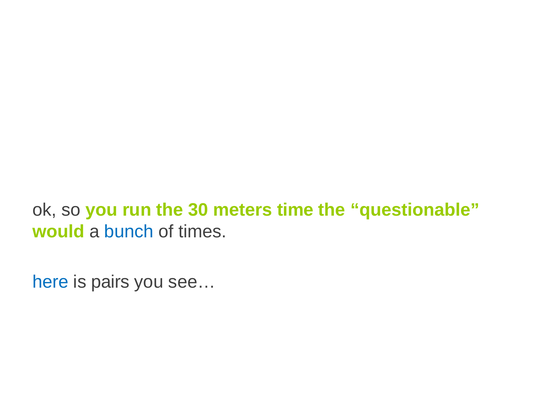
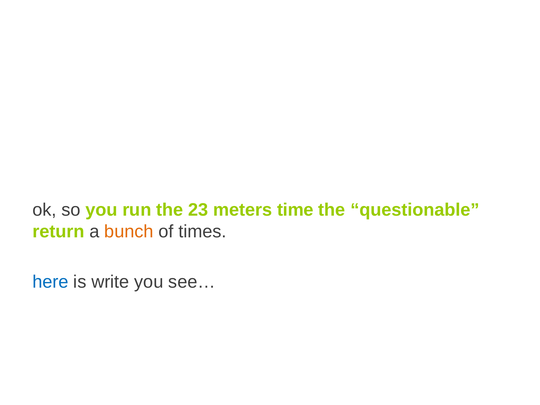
30: 30 -> 23
would: would -> return
bunch colour: blue -> orange
pairs: pairs -> write
